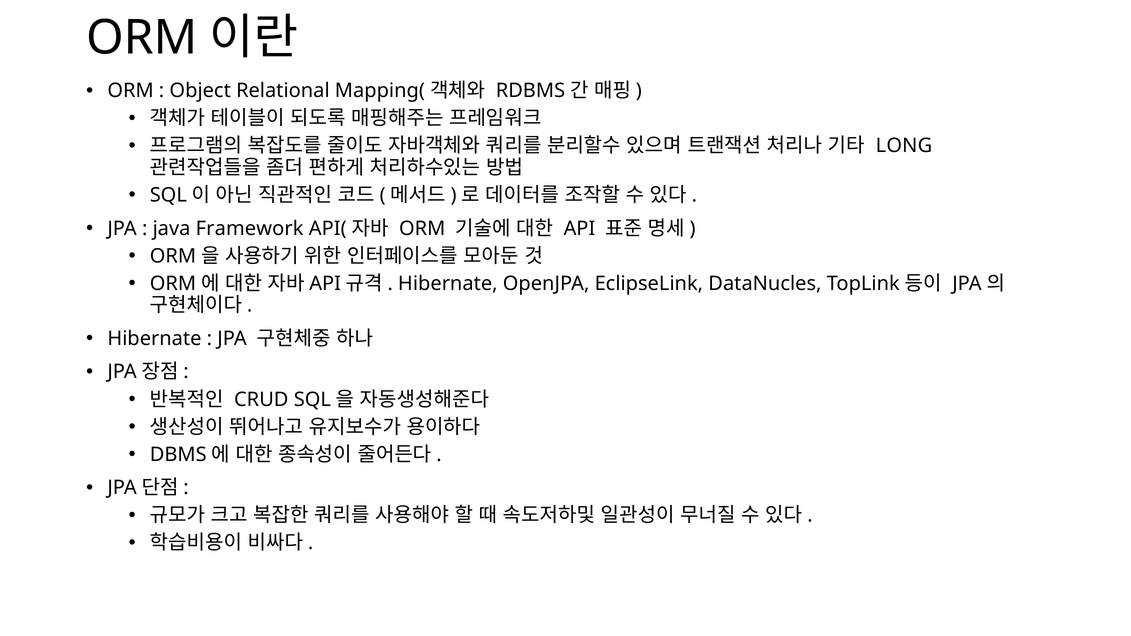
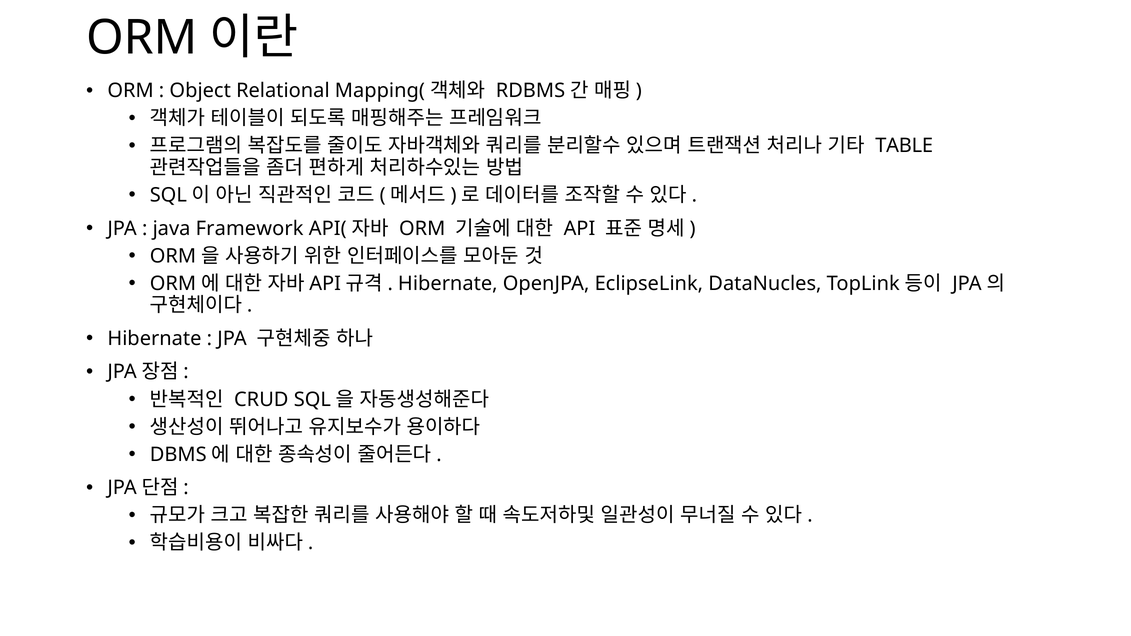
LONG: LONG -> TABLE
